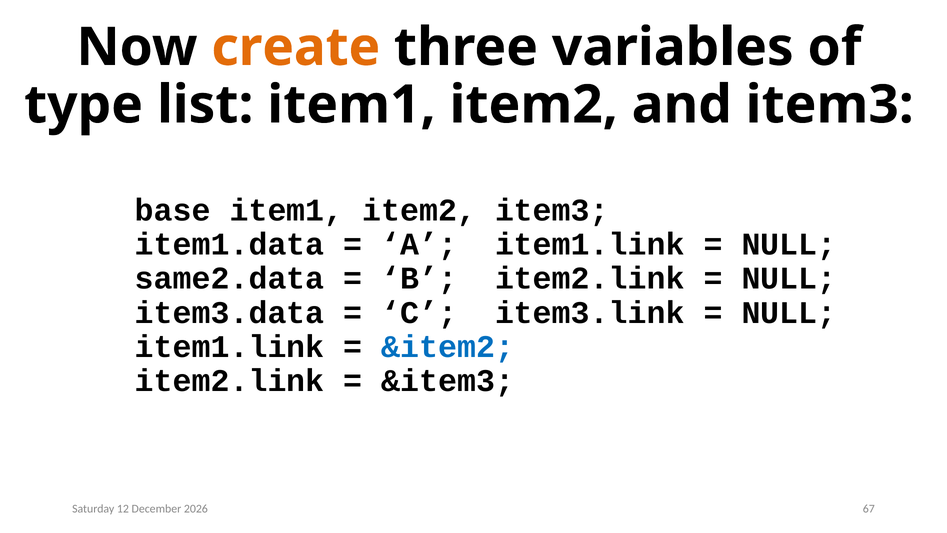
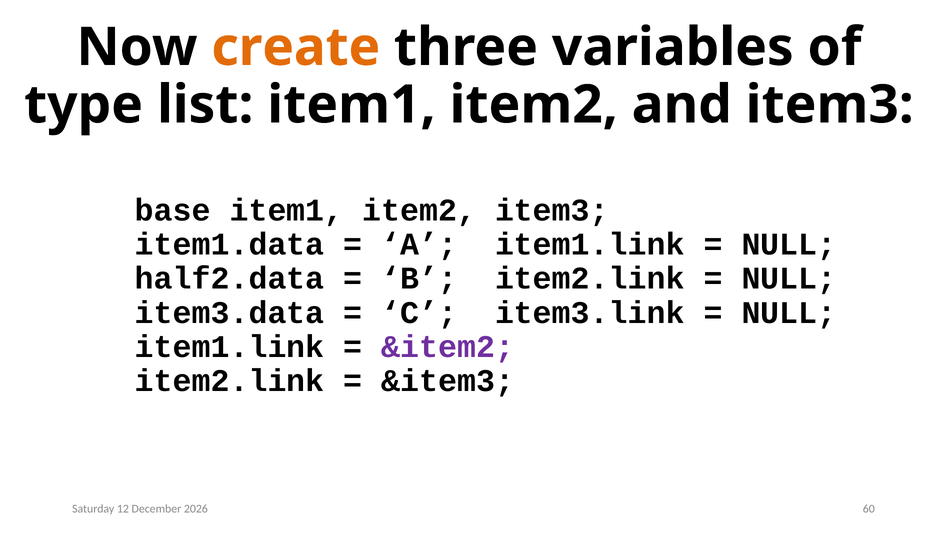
same2.data: same2.data -> half2.data
&item2 colour: blue -> purple
67: 67 -> 60
